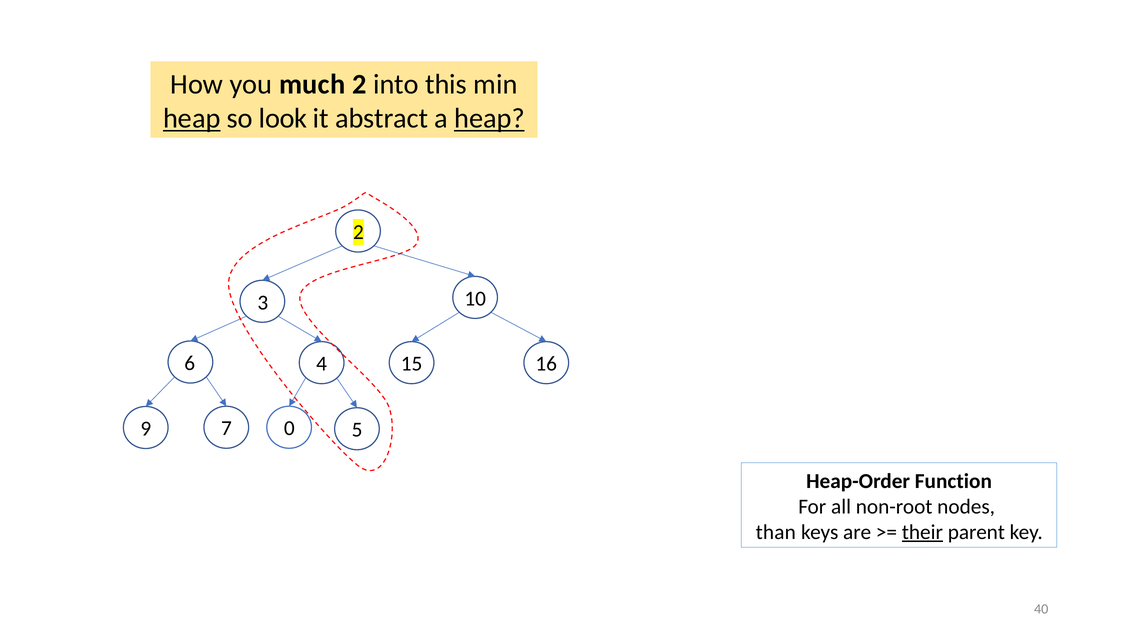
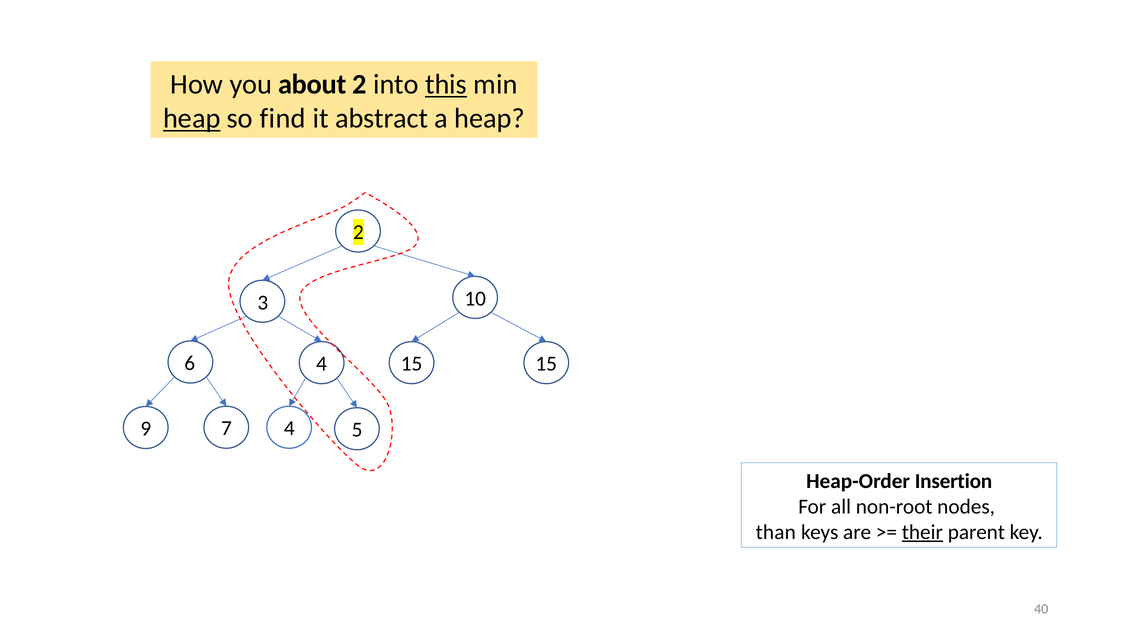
much: much -> about
this underline: none -> present
look: look -> find
heap at (489, 119) underline: present -> none
6 16: 16 -> 15
7 0: 0 -> 4
Function: Function -> Insertion
